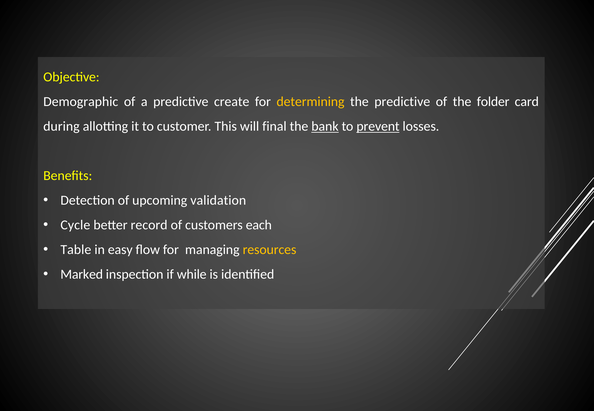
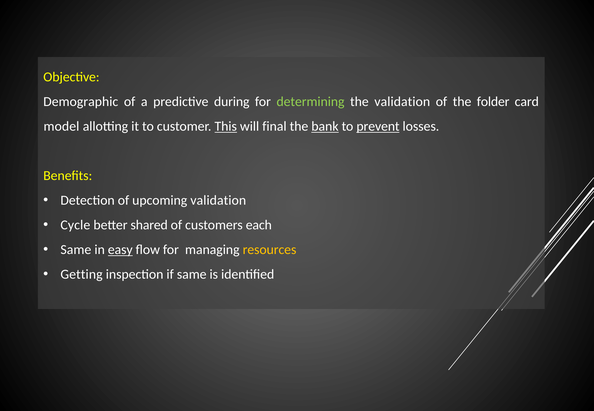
create: create -> during
determining colour: yellow -> light green
the predictive: predictive -> validation
during: during -> model
This underline: none -> present
record: record -> shared
Table at (76, 250): Table -> Same
easy underline: none -> present
Marked: Marked -> Getting
if while: while -> same
